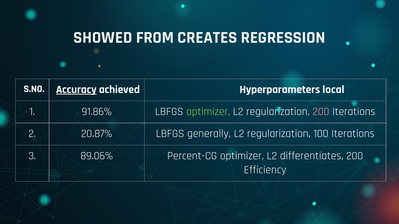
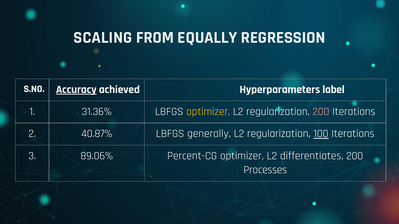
SHOWED: SHOWED -> SCALING
CREATES: CREATES -> EQUALLY
local: local -> label
91.86%: 91.86% -> 31.36%
optimizer at (208, 112) colour: light green -> yellow
20.87%: 20.87% -> 40.87%
100 underline: none -> present
Efficiency: Efficiency -> Processes
